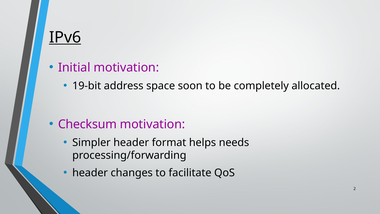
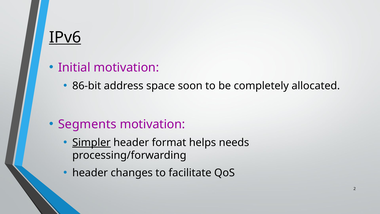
19-bit: 19-bit -> 86-bit
Checksum: Checksum -> Segments
Simpler underline: none -> present
